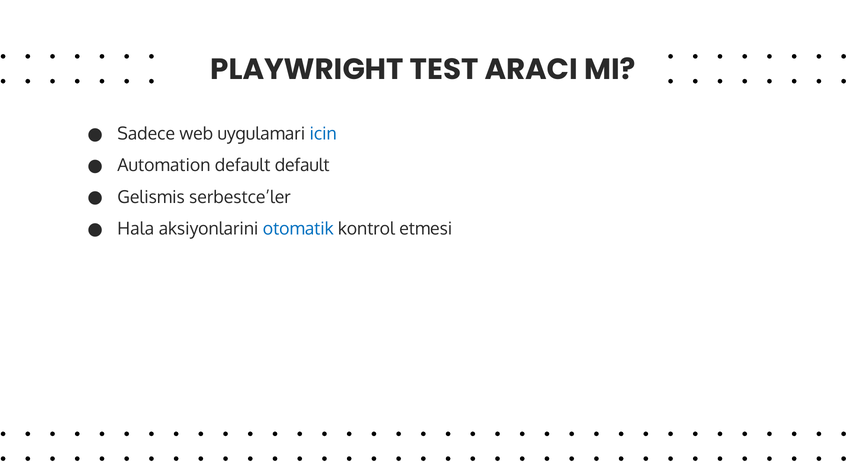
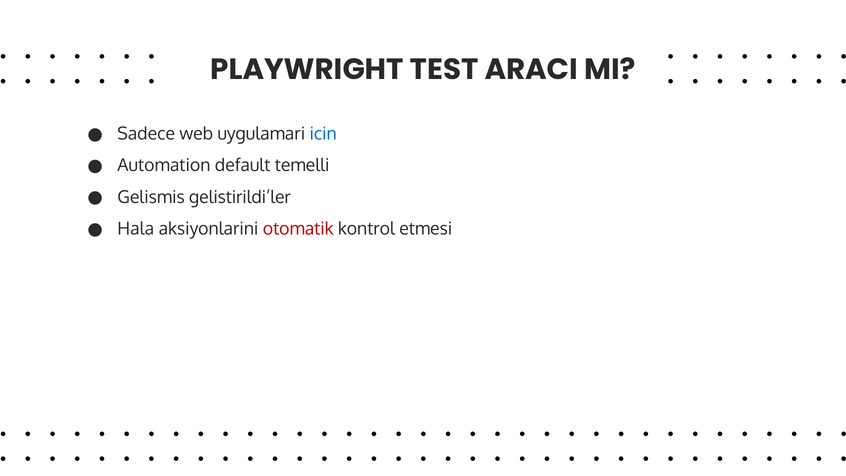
default default: default -> temelli
serbestce’ler: serbestce’ler -> gelistirildi’ler
otomatik colour: blue -> red
